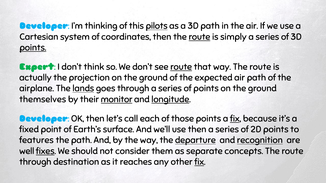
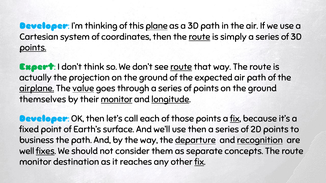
pilots: pilots -> plane
airplane underline: none -> present
lands: lands -> value
features: features -> business
through at (35, 162): through -> monitor
